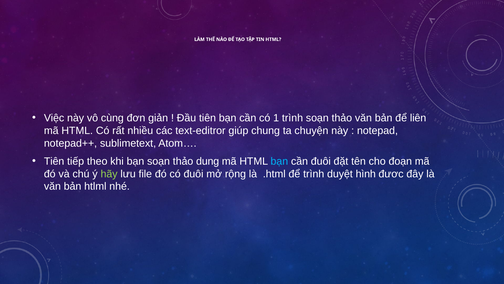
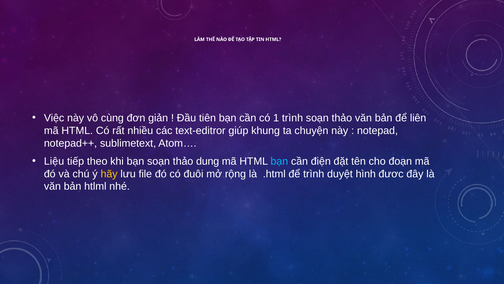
chung: chung -> khung
Tiên at (54, 161): Tiên -> Liệu
cần đuôi: đuôi -> điện
hãy colour: light green -> yellow
